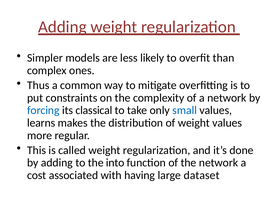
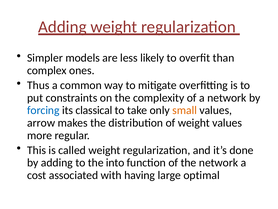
small colour: blue -> orange
learns: learns -> arrow
dataset: dataset -> optimal
